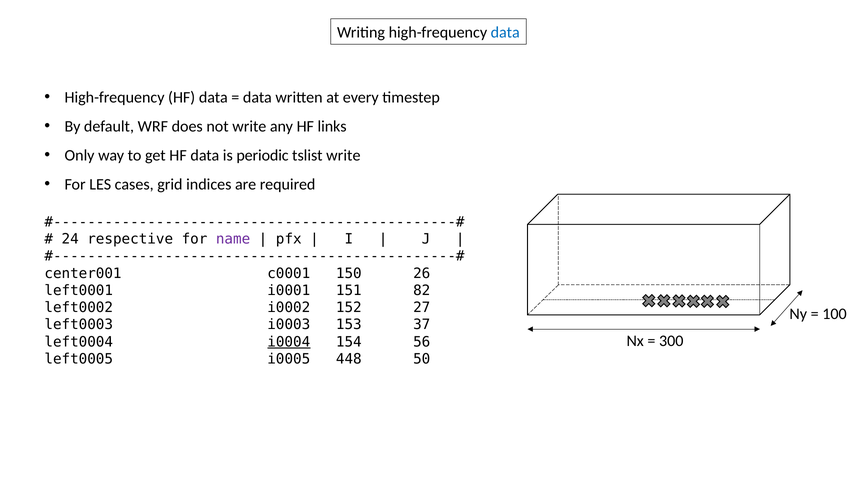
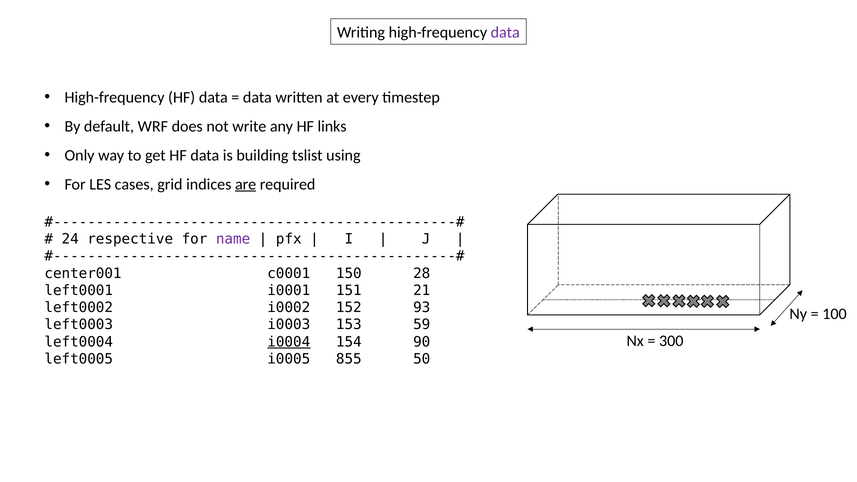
data at (505, 33) colour: blue -> purple
periodic: periodic -> building
tslist write: write -> using
are underline: none -> present
26: 26 -> 28
82: 82 -> 21
27: 27 -> 93
37: 37 -> 59
56: 56 -> 90
448: 448 -> 855
